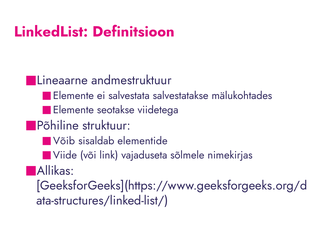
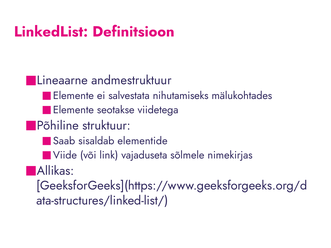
salvestatakse: salvestatakse -> nihutamiseks
Võib: Võib -> Saab
